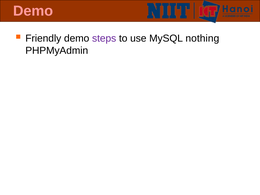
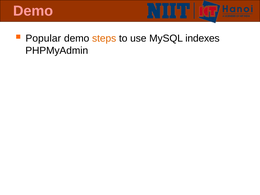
Friendly: Friendly -> Popular
steps colour: purple -> orange
nothing: nothing -> indexes
